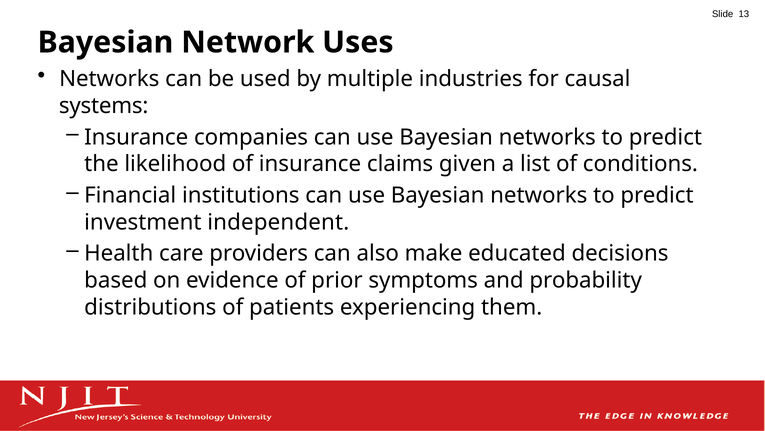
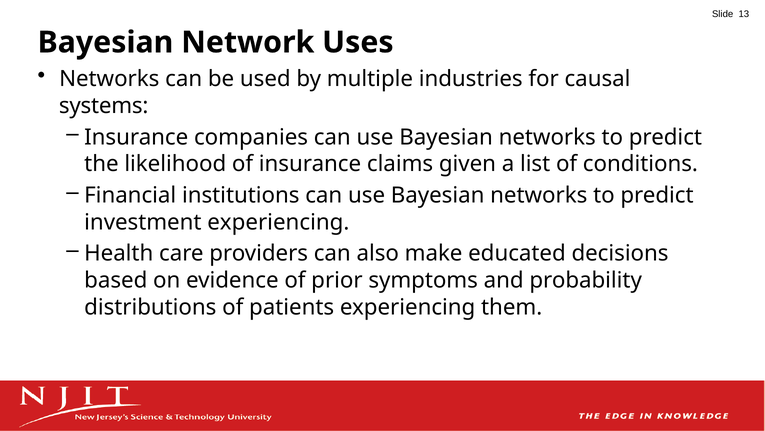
investment independent: independent -> experiencing
